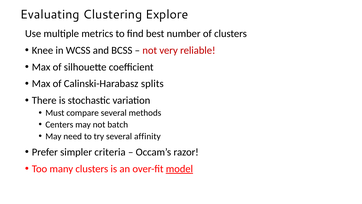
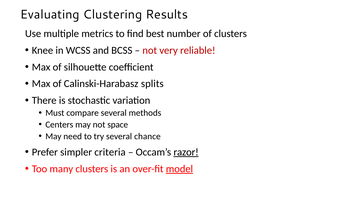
Explore: Explore -> Results
batch: batch -> space
affinity: affinity -> chance
razor underline: none -> present
